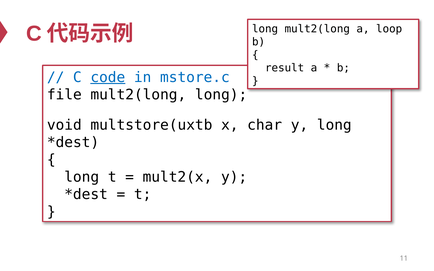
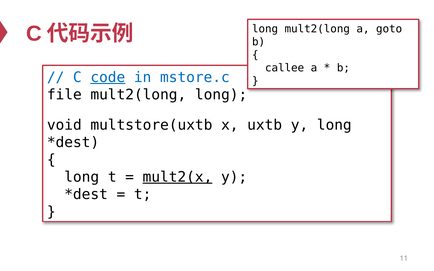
loop: loop -> goto
result: result -> callee
char: char -> uxtb
mult2(x underline: none -> present
